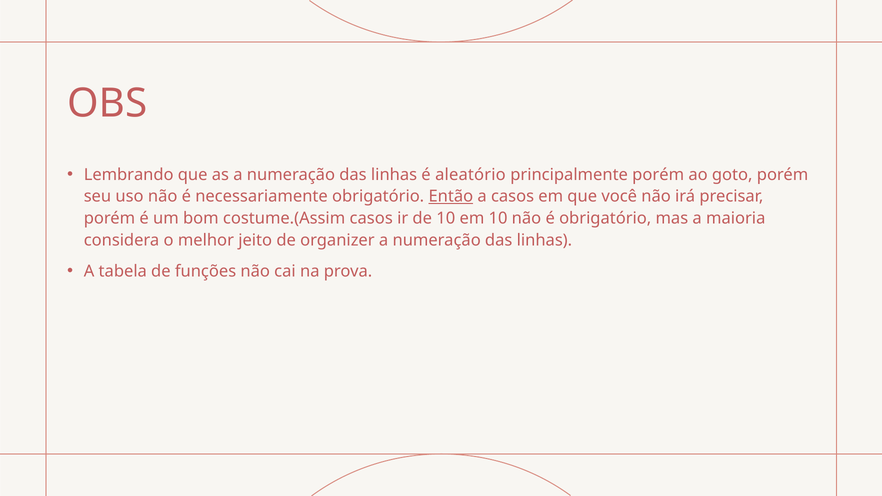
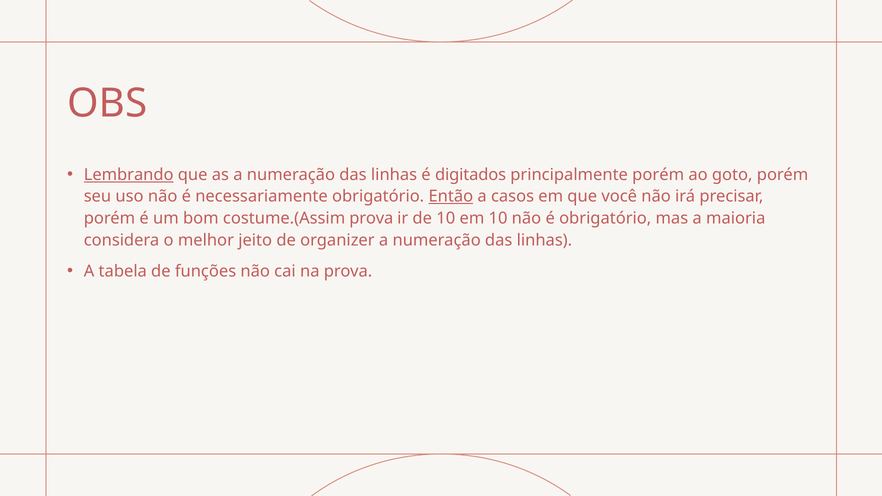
Lembrando underline: none -> present
aleatório: aleatório -> digitados
costume.(Assim casos: casos -> prova
